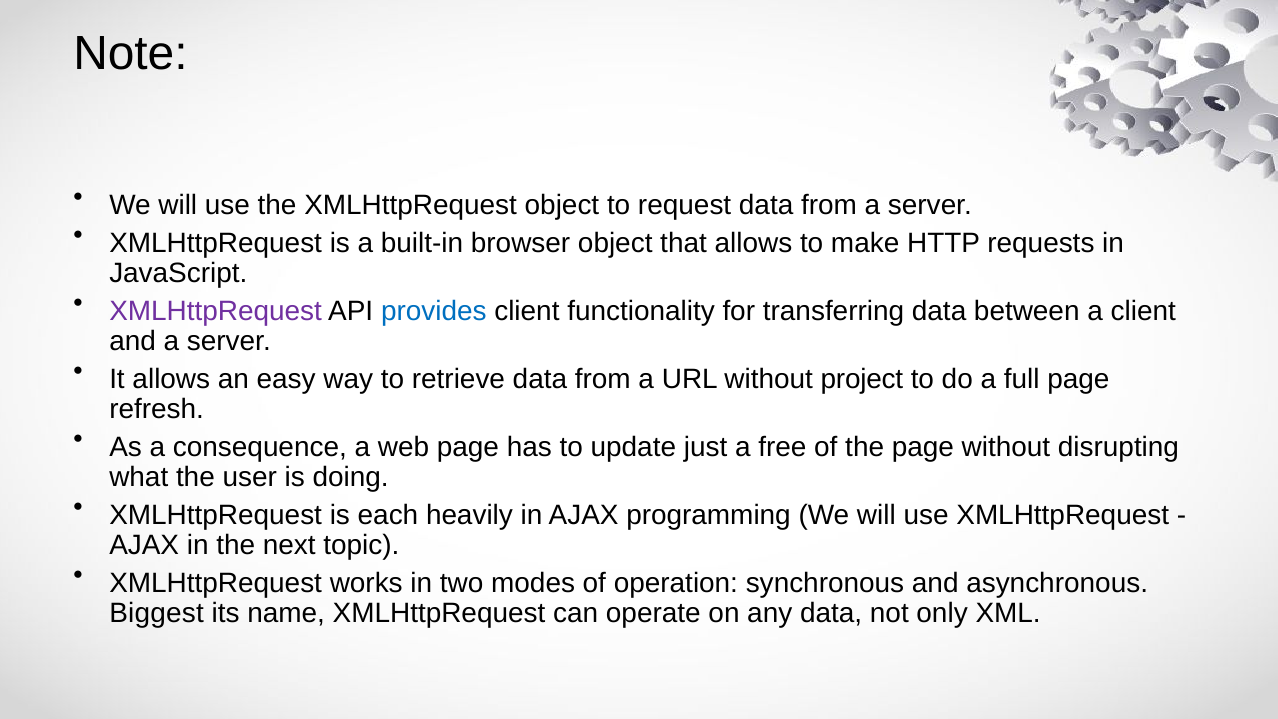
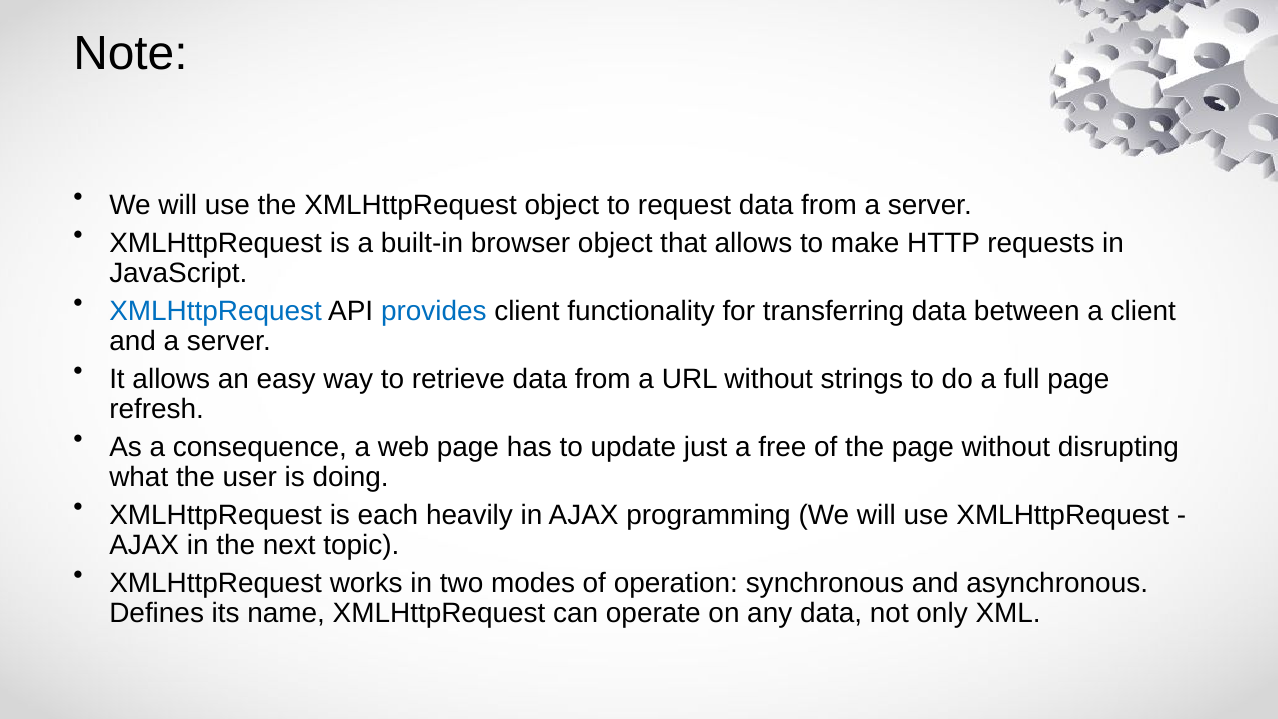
XMLHttpRequest at (216, 311) colour: purple -> blue
project: project -> strings
Biggest: Biggest -> Defines
